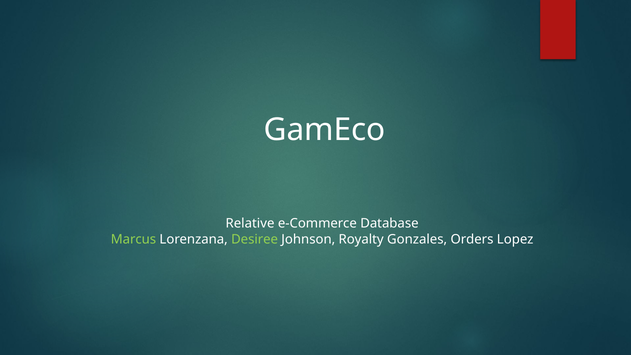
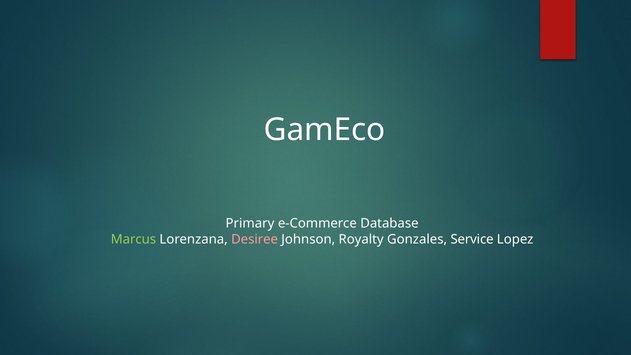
Relative: Relative -> Primary
Desiree colour: light green -> pink
Orders: Orders -> Service
